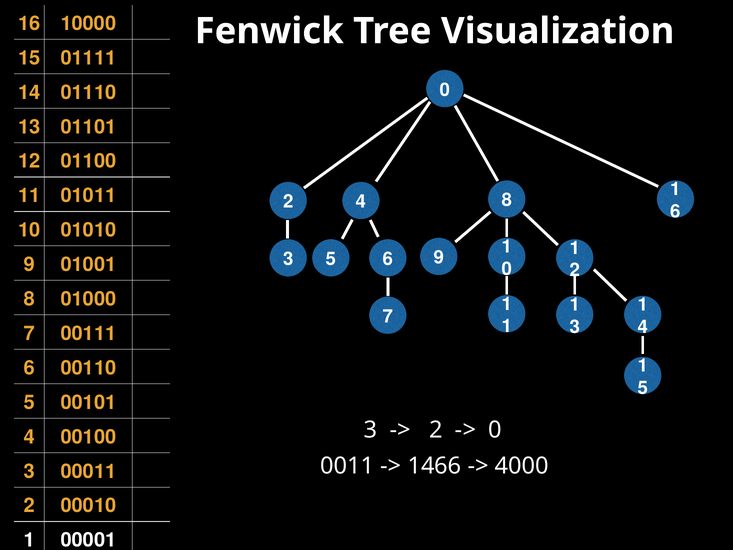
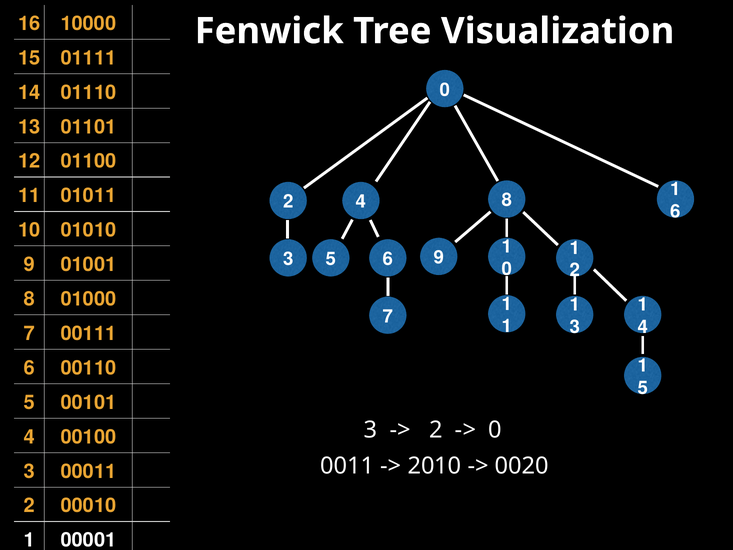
1466: 1466 -> 2010
4000: 4000 -> 0020
